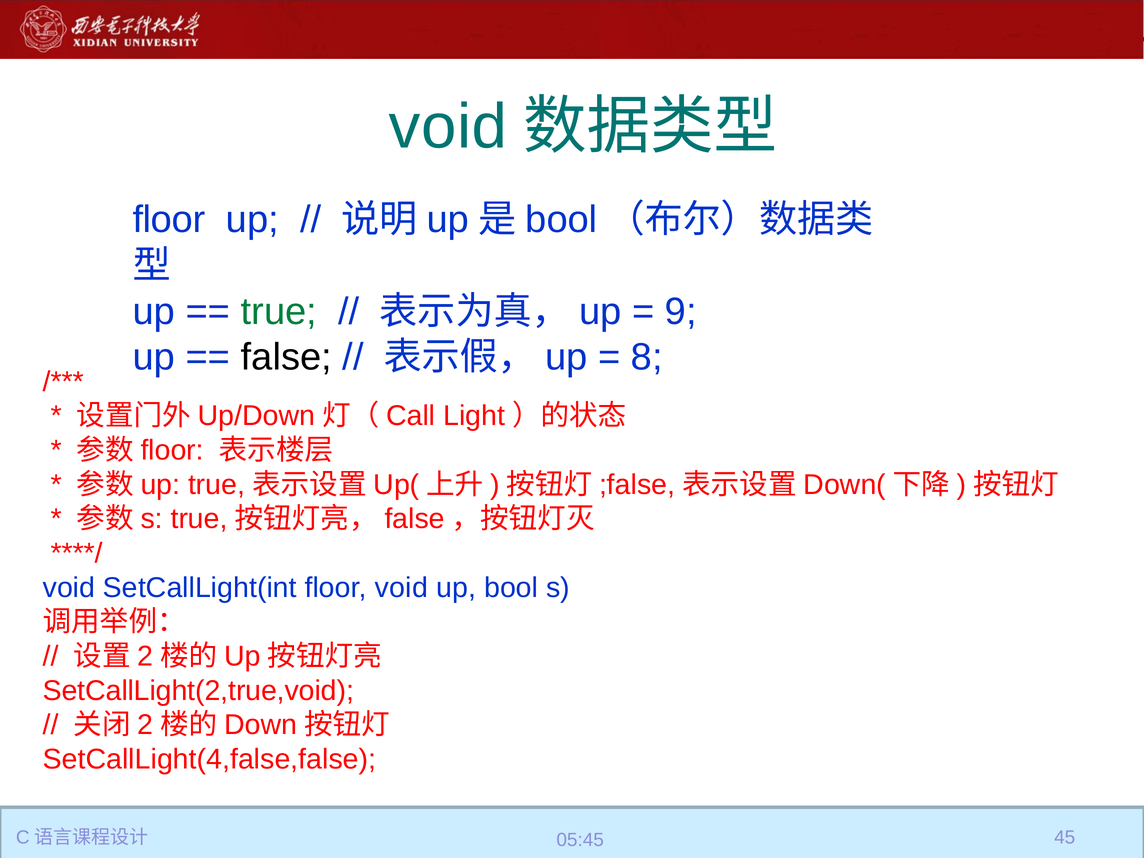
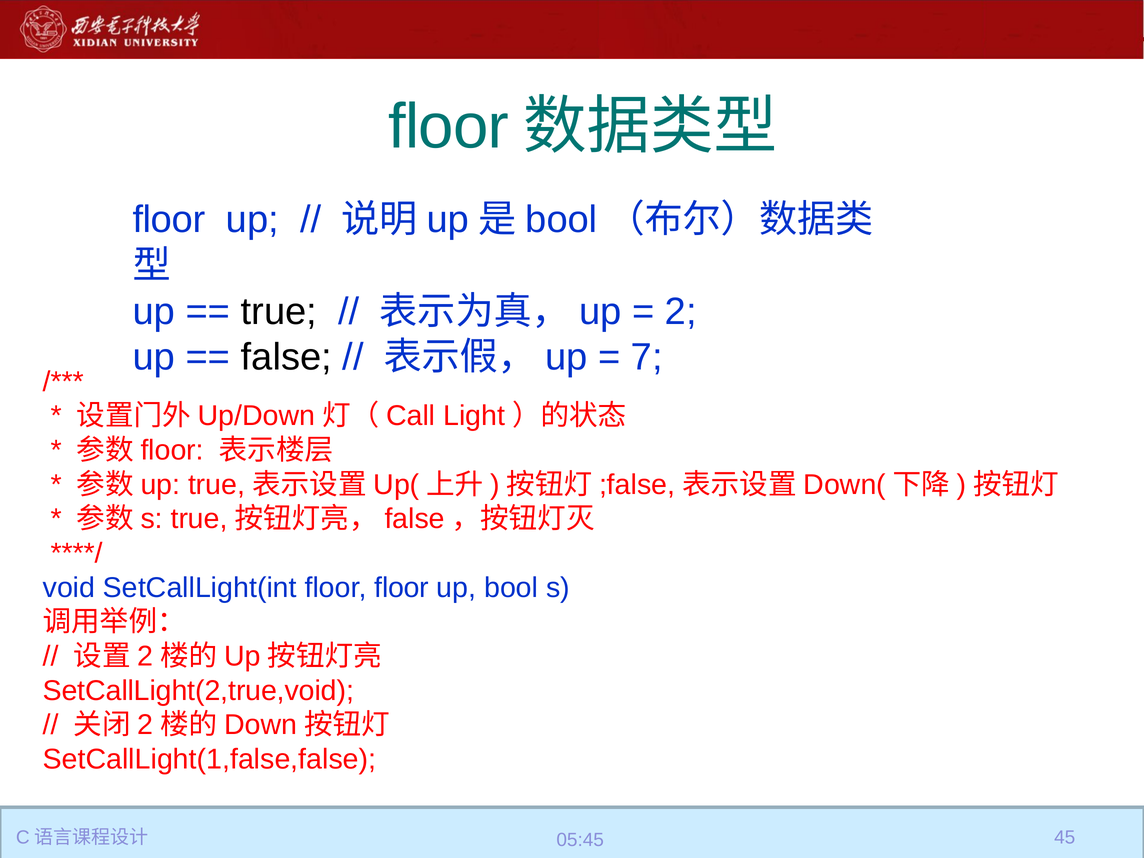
void at (448, 127): void -> floor
true colour: green -> black
9: 9 -> 2
8: 8 -> 7
floor void: void -> floor
SetCallLight(4,false,false: SetCallLight(4,false,false -> SetCallLight(1,false,false
